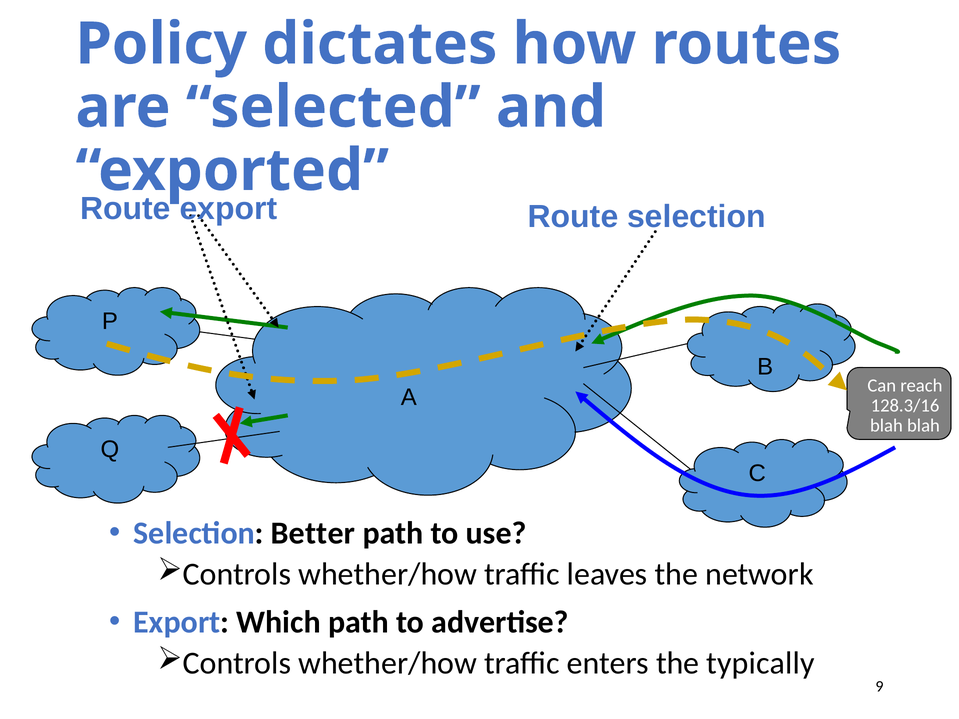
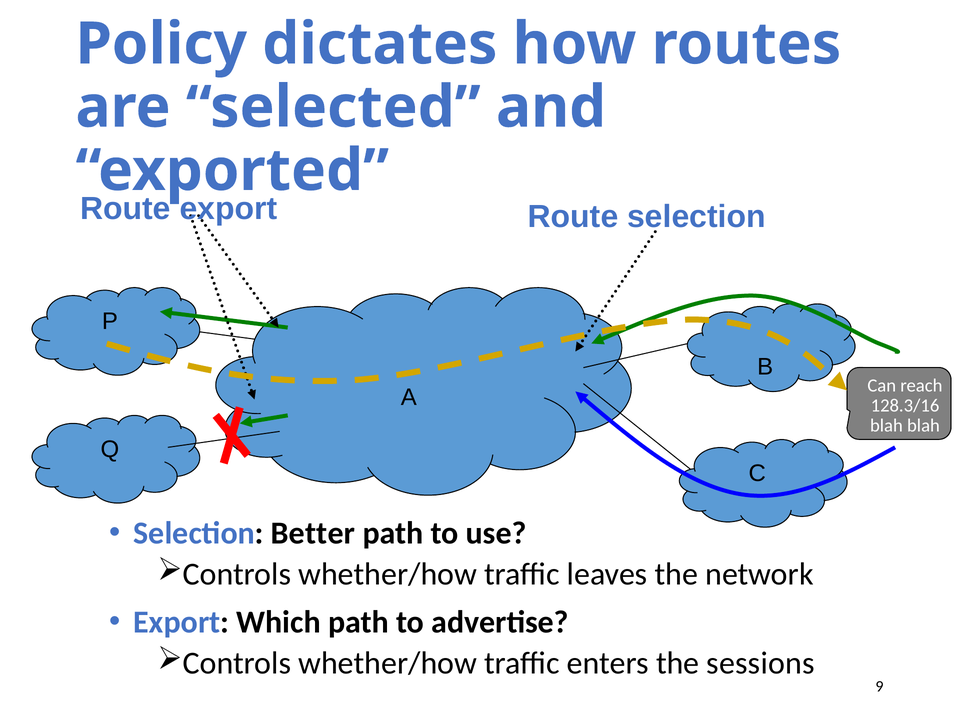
typically: typically -> sessions
